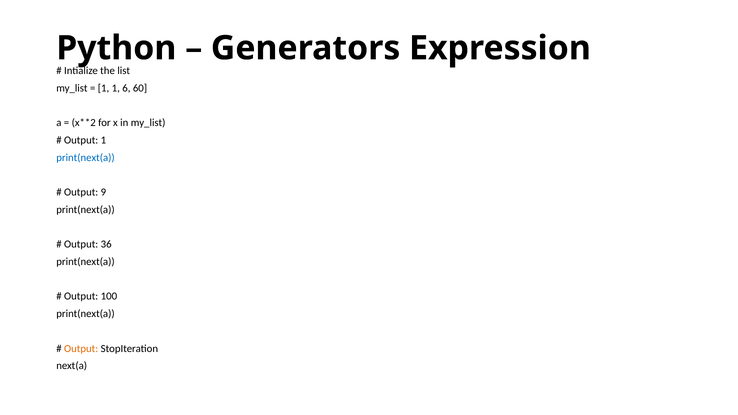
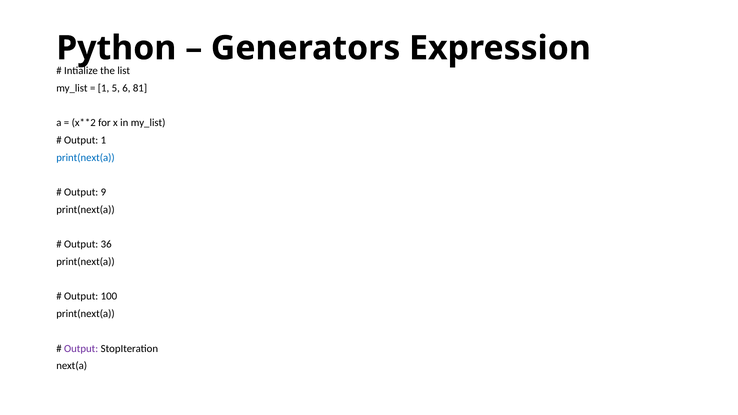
1 1: 1 -> 5
60: 60 -> 81
Output at (81, 349) colour: orange -> purple
